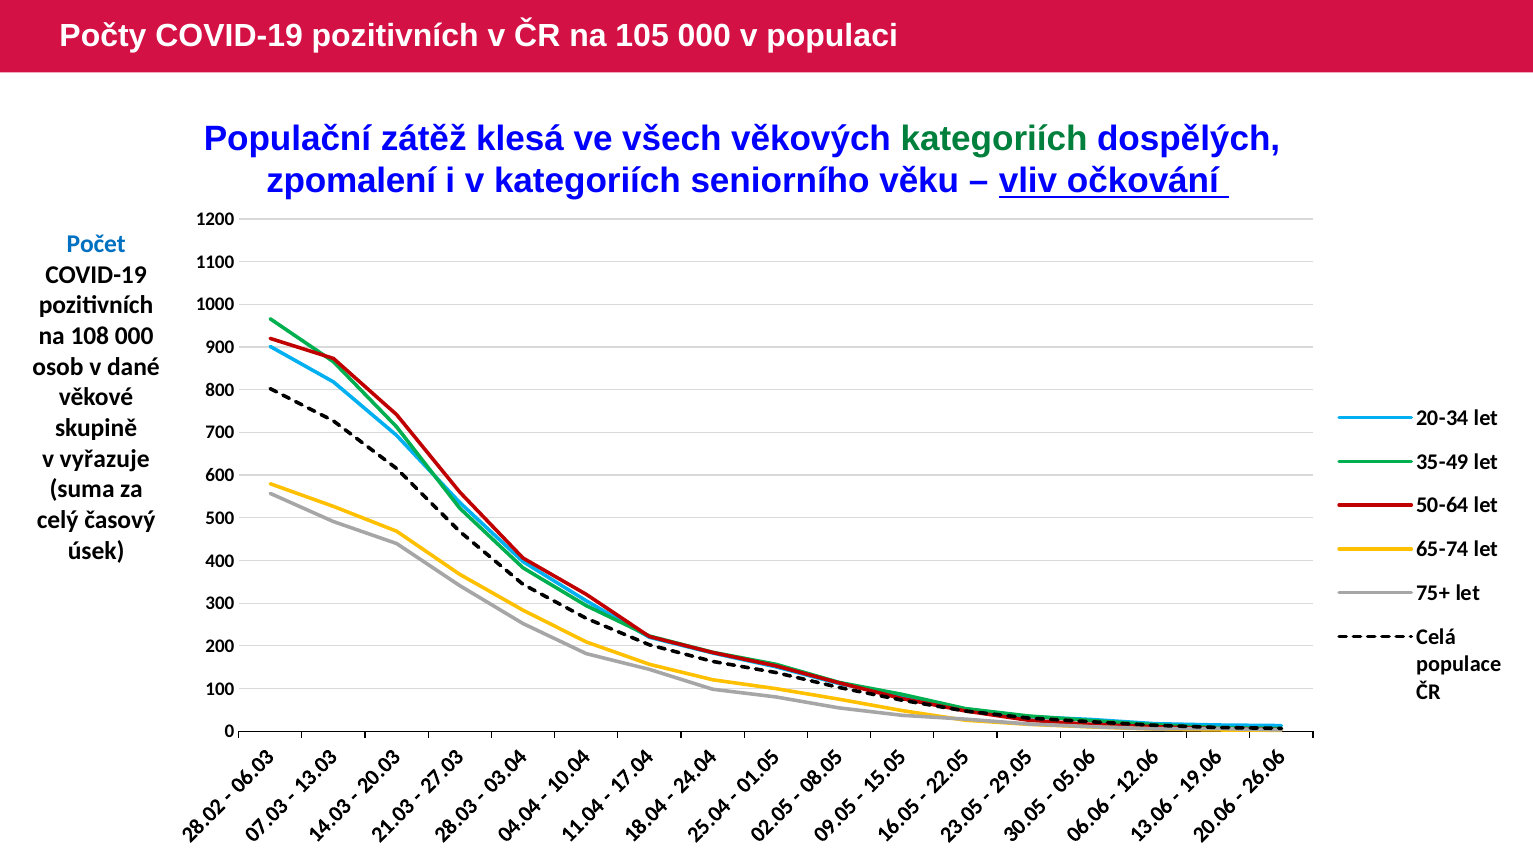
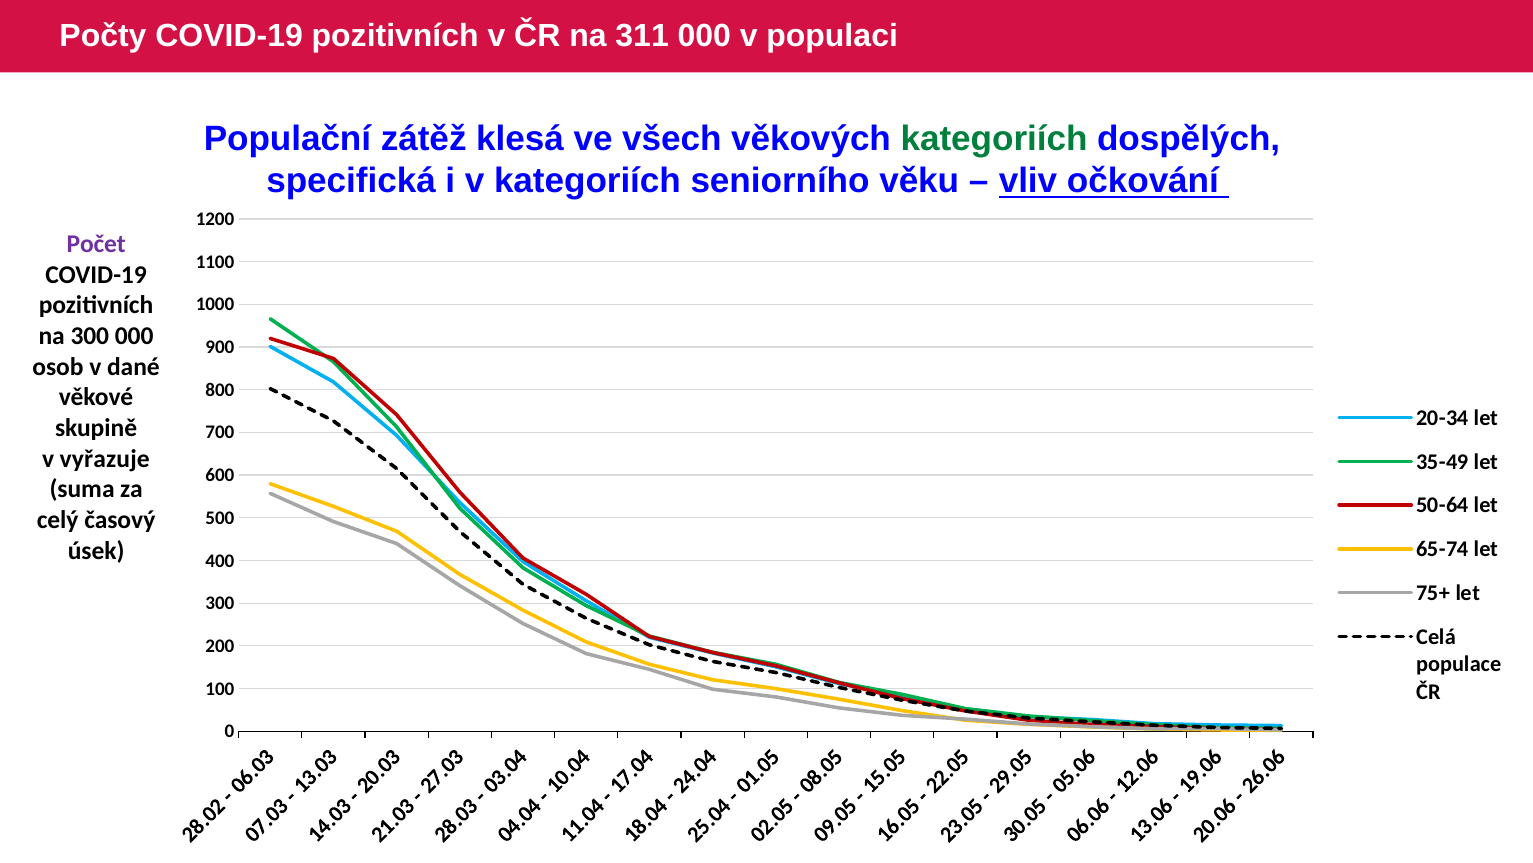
105: 105 -> 311
zpomalení: zpomalení -> specifická
Počet colour: blue -> purple
na 108: 108 -> 300
